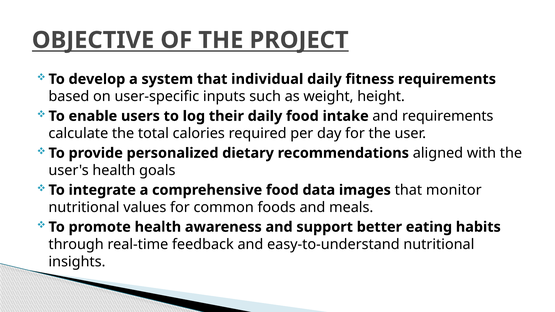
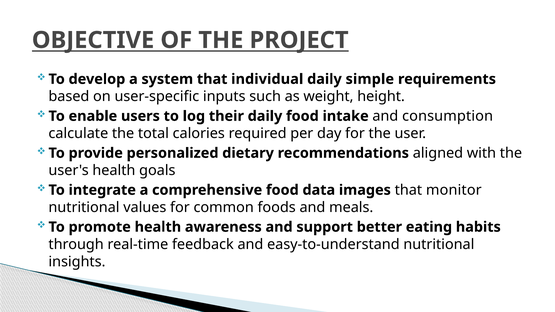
fitness: fitness -> simple
and requirements: requirements -> consumption
